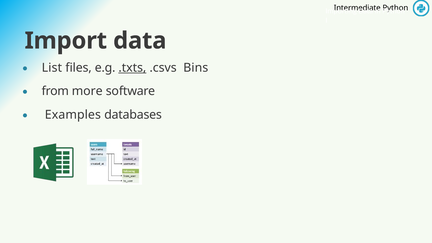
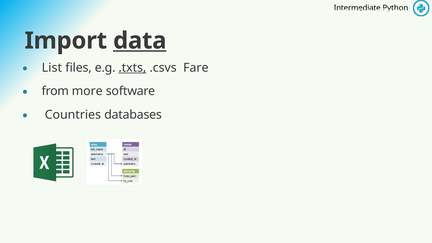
data at (140, 41) underline: none -> present
Bins: Bins -> Fare
Examples: Examples -> Countries
